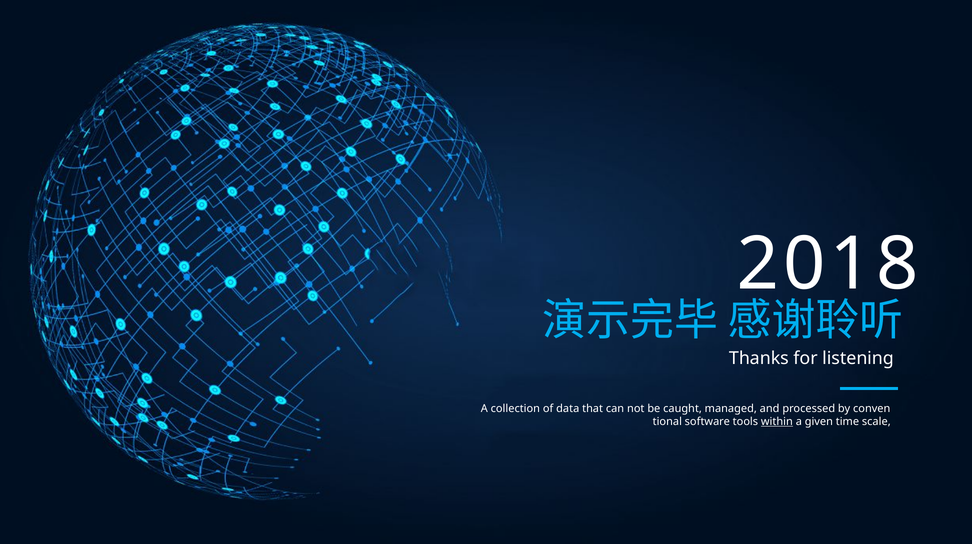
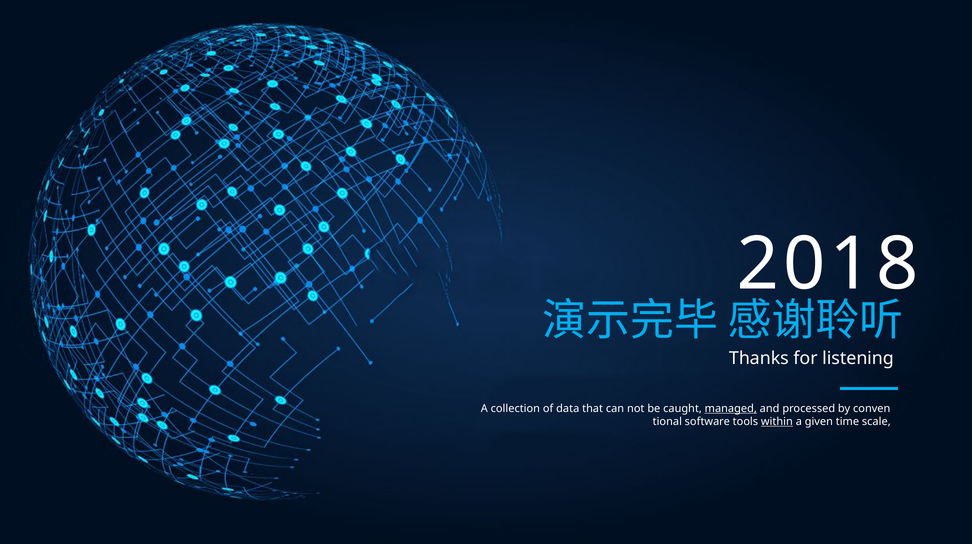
managed underline: none -> present
